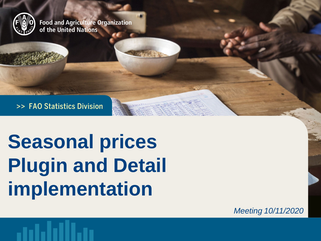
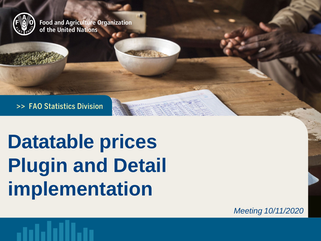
Seasonal: Seasonal -> Datatable
